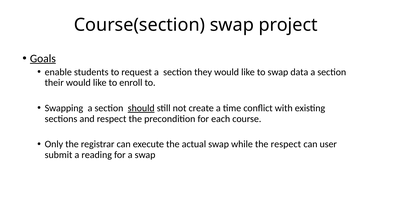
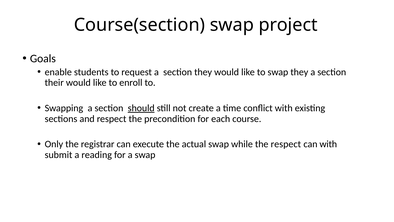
Goals underline: present -> none
swap data: data -> they
can user: user -> with
